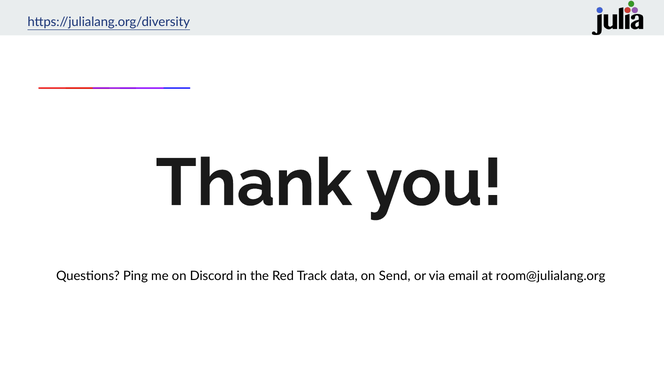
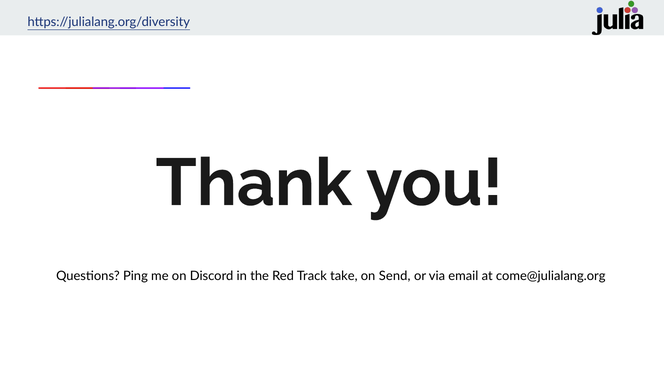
data: data -> take
room@julialang.org: room@julialang.org -> come@julialang.org
